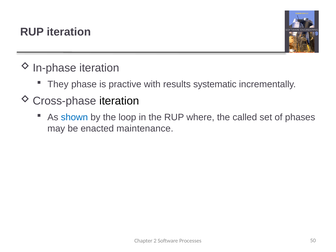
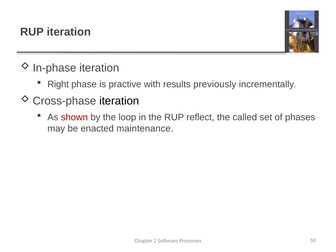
They: They -> Right
systematic: systematic -> previously
shown colour: blue -> red
where: where -> reflect
